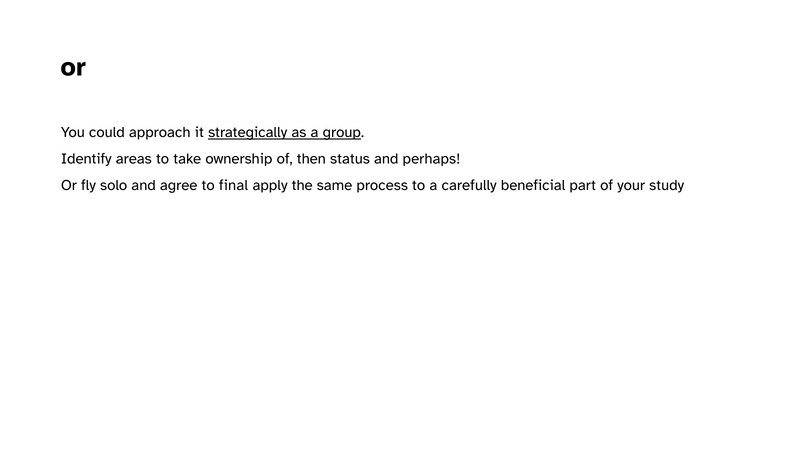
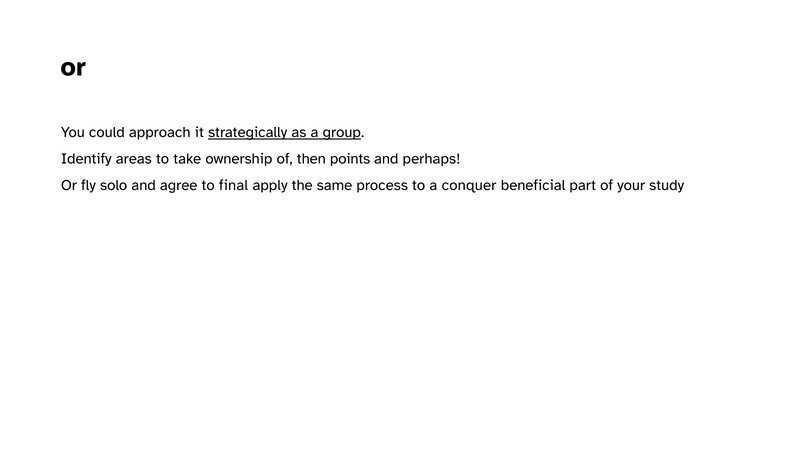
status: status -> points
carefully: carefully -> conquer
